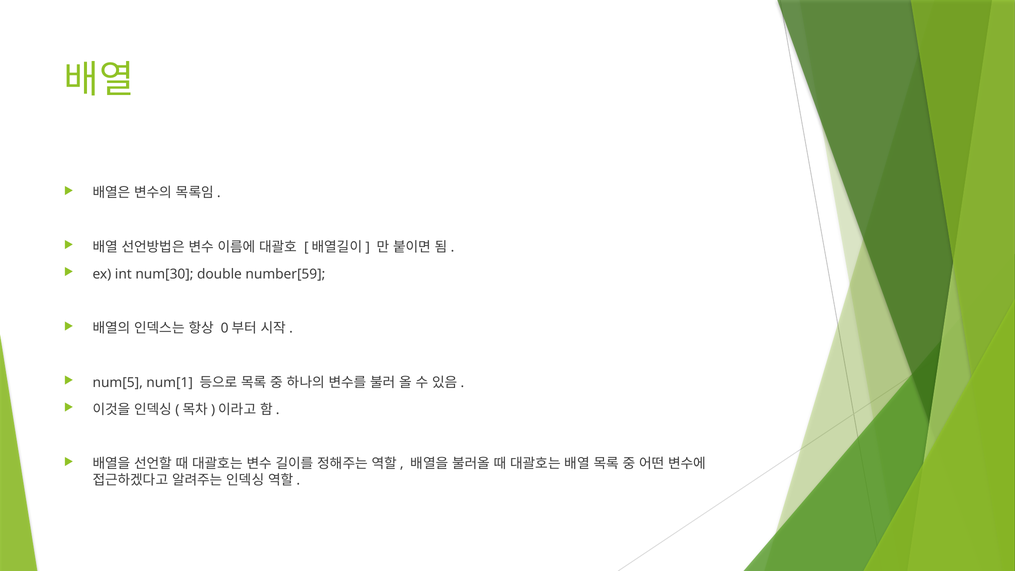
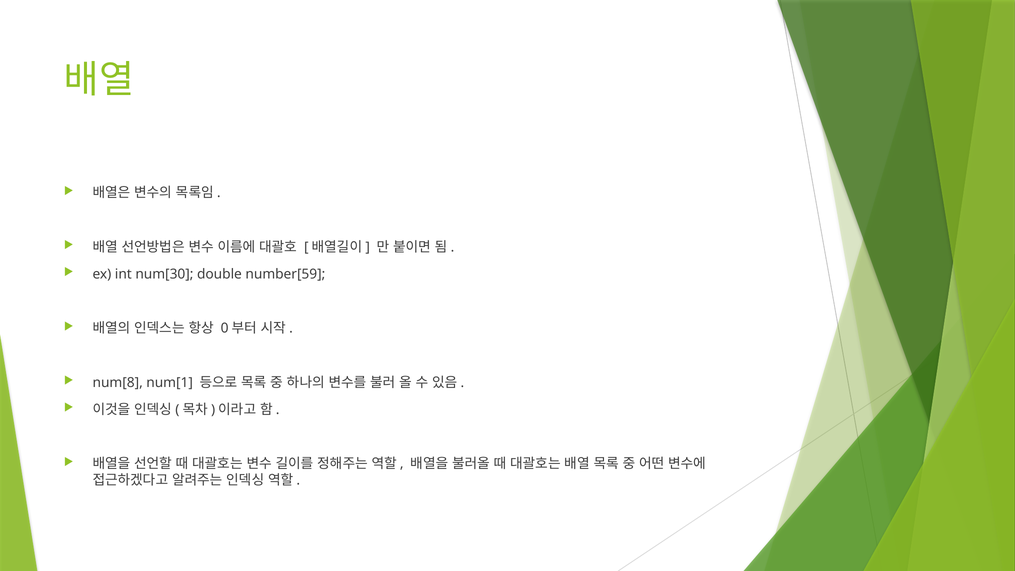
num[5: num[5 -> num[8
